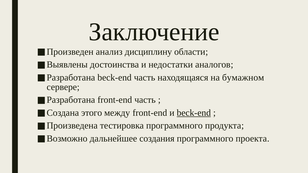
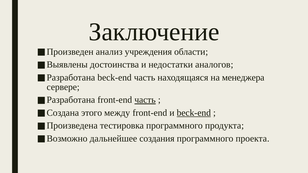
дисциплину: дисциплину -> учреждения
бумажном: бумажном -> менеджера
часть at (145, 100) underline: none -> present
